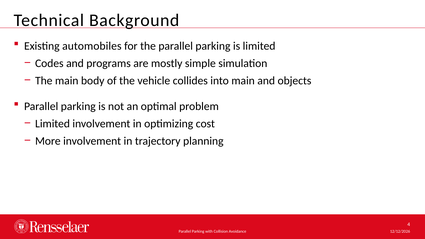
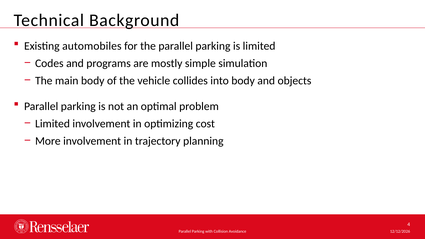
into main: main -> body
